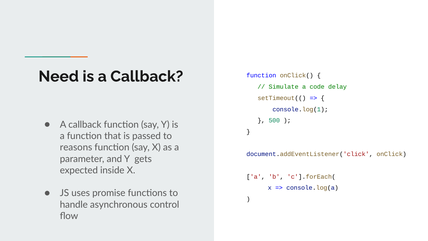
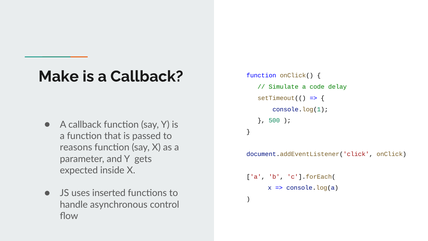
Need: Need -> Make
promise: promise -> inserted
